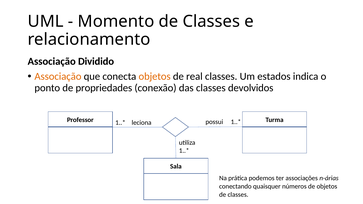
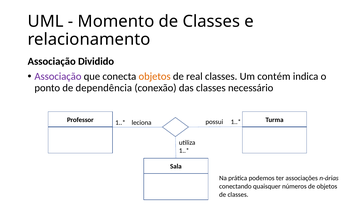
Associação at (58, 77) colour: orange -> purple
estados: estados -> contém
propriedades: propriedades -> dependência
devolvidos: devolvidos -> necessário
